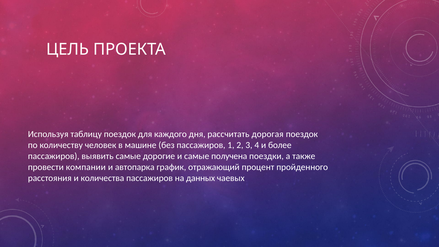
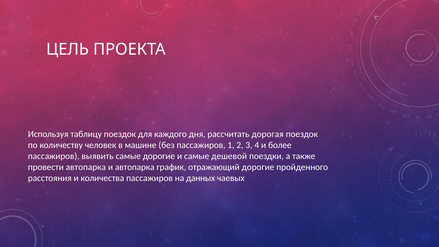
получена: получена -> дешевой
провести компании: компании -> автопарка
отражающий процент: процент -> дорогие
